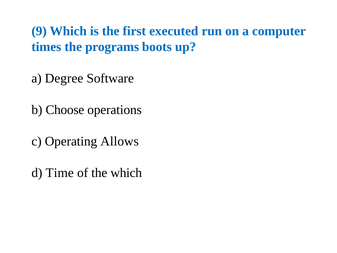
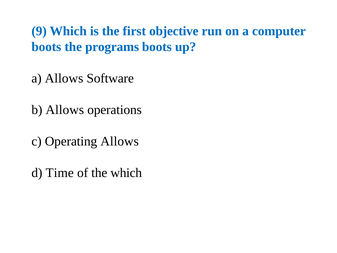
executed: executed -> objective
times at (46, 47): times -> boots
a Degree: Degree -> Allows
b Choose: Choose -> Allows
